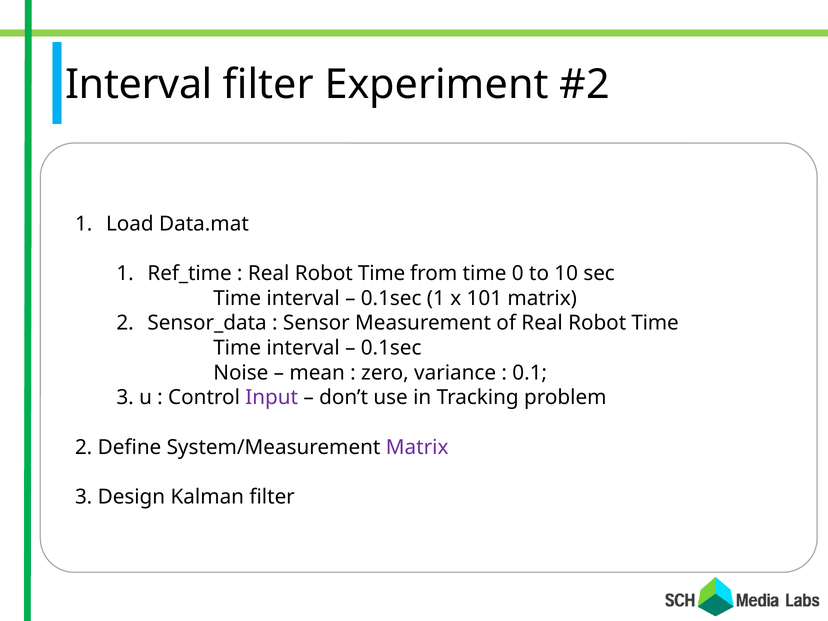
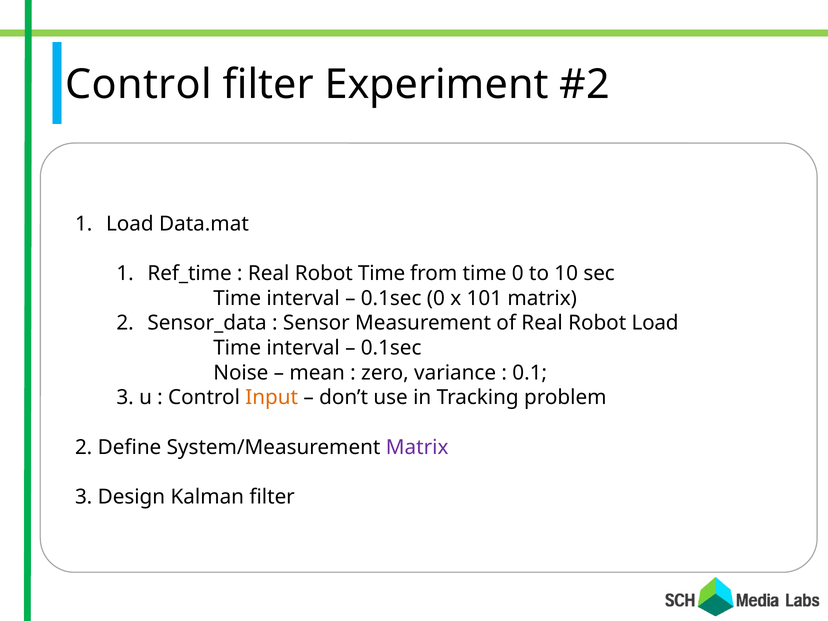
Interval at (139, 84): Interval -> Control
0.1sec 1: 1 -> 0
of Real Robot Time: Time -> Load
Input colour: purple -> orange
